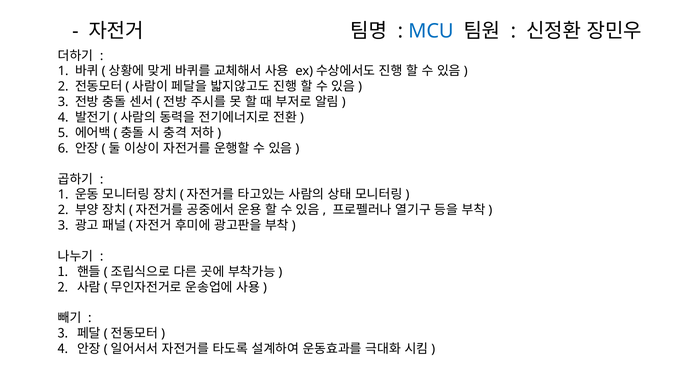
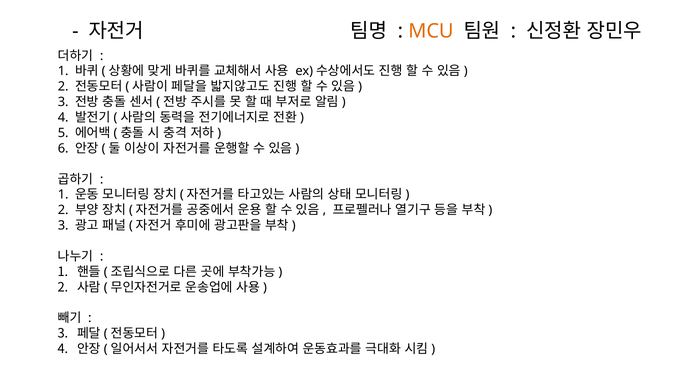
MCU colour: blue -> orange
